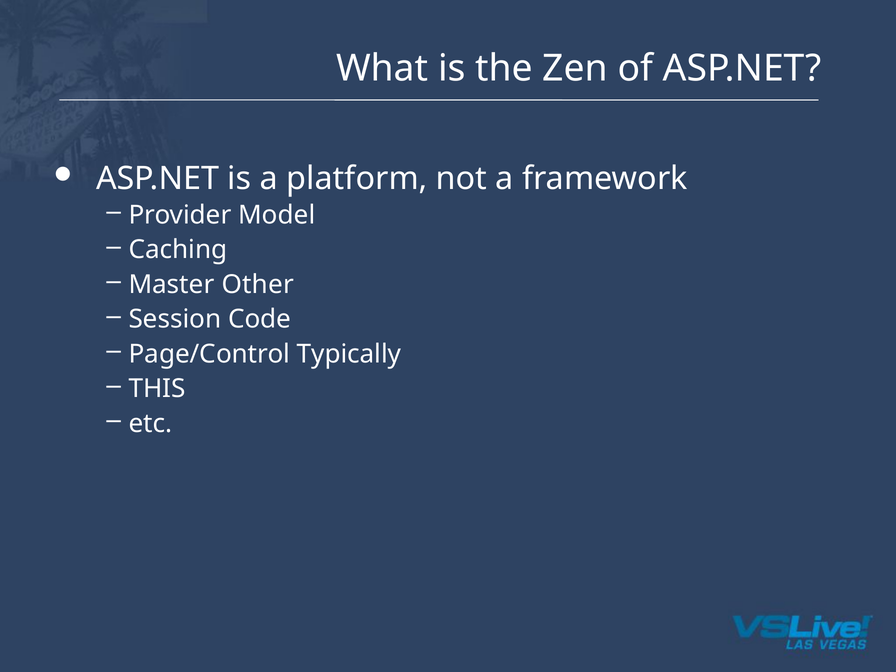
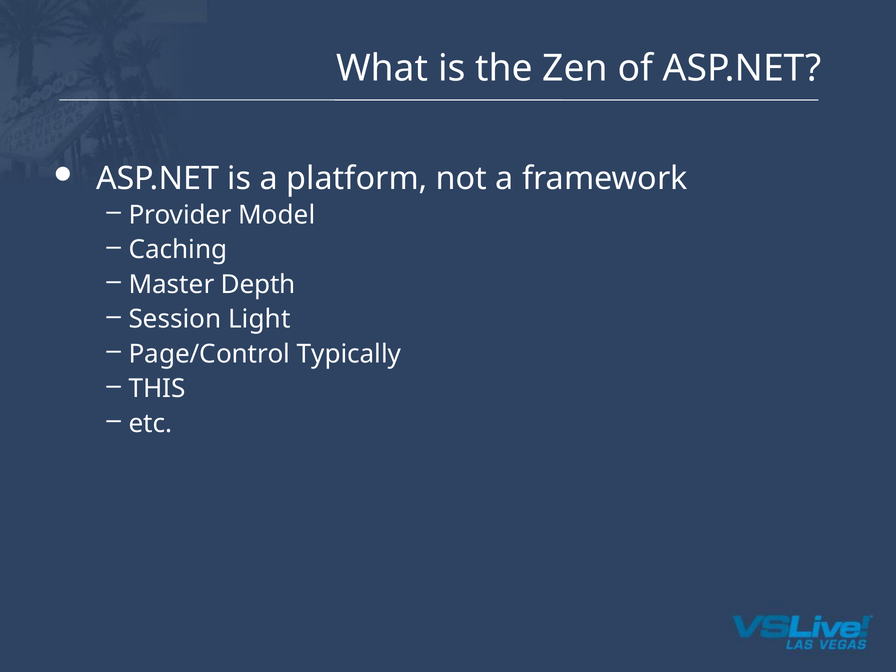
Other: Other -> Depth
Code: Code -> Light
